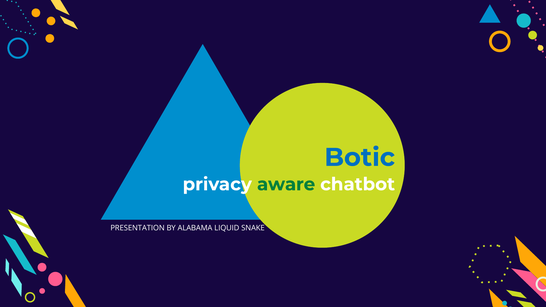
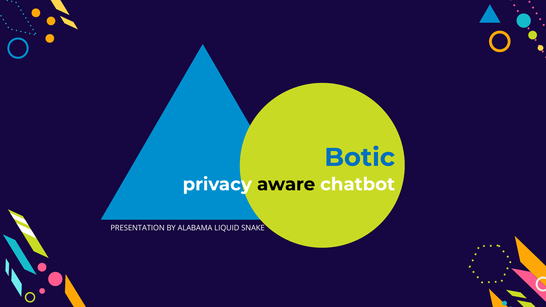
aware colour: green -> black
